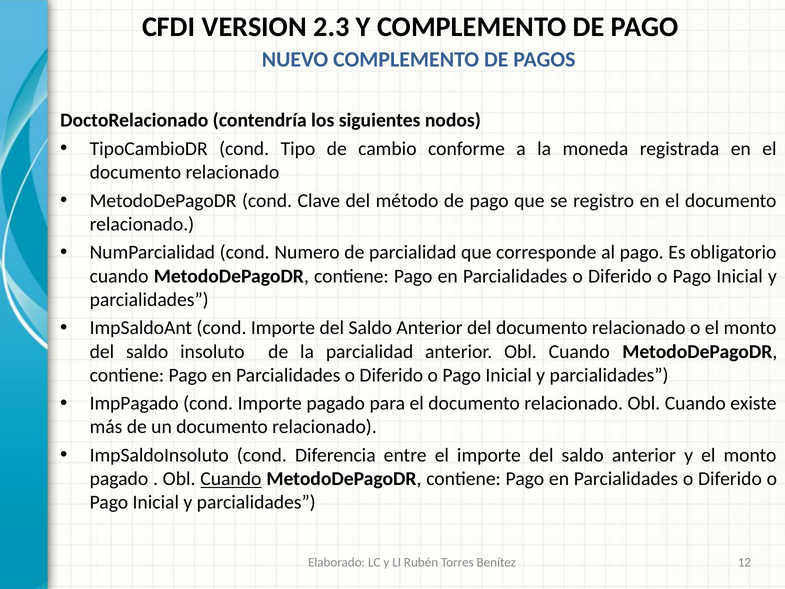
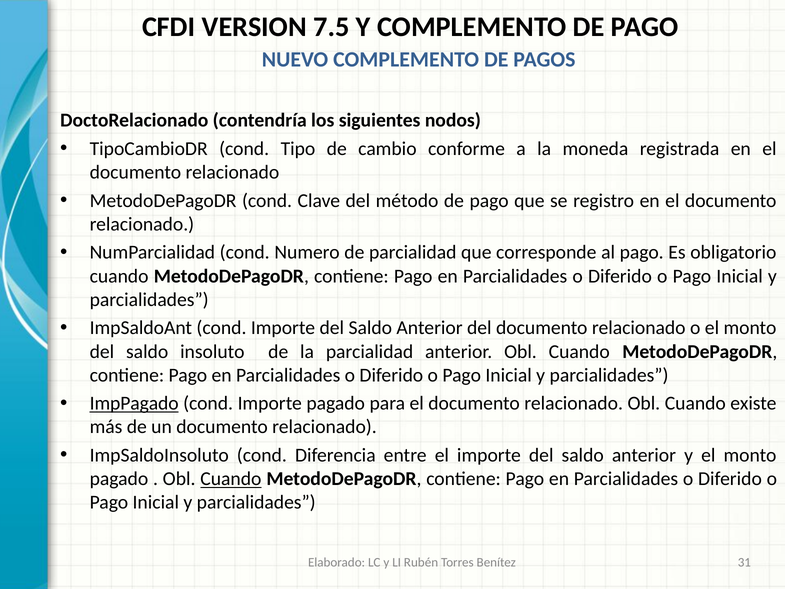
2.3: 2.3 -> 7.5
ImpPagado underline: none -> present
12: 12 -> 31
